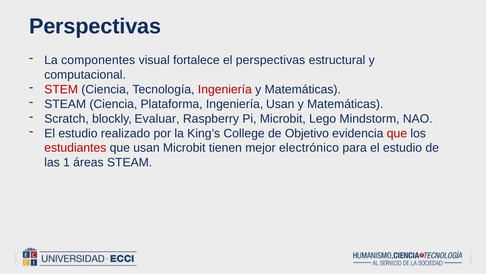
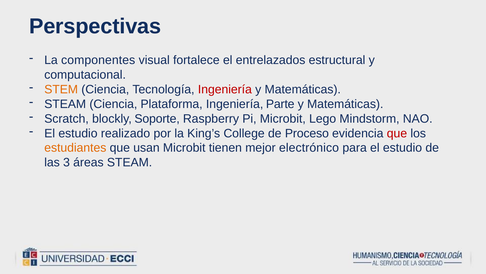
el perspectivas: perspectivas -> entrelazados
STEM colour: red -> orange
Ingeniería Usan: Usan -> Parte
Evaluar: Evaluar -> Soporte
Objetivo: Objetivo -> Proceso
estudiantes colour: red -> orange
1: 1 -> 3
